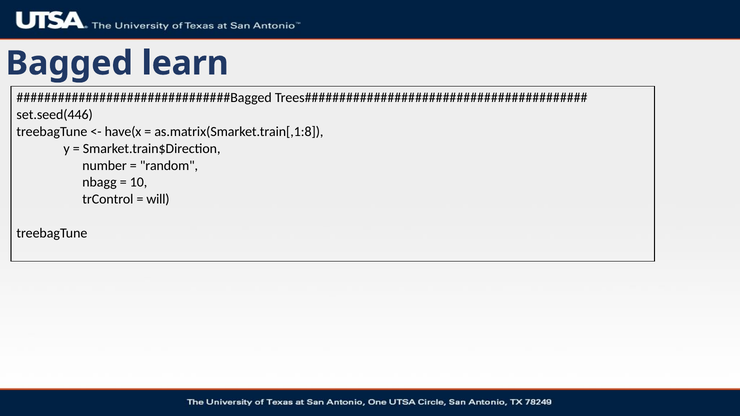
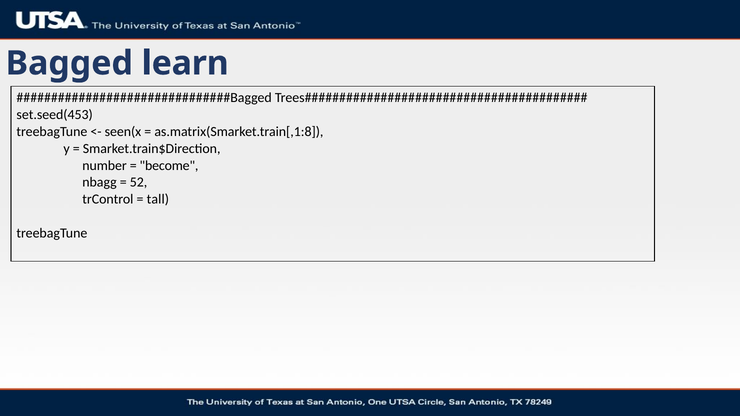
set.seed(446: set.seed(446 -> set.seed(453
have(x: have(x -> seen(x
random: random -> become
10: 10 -> 52
will: will -> tall
